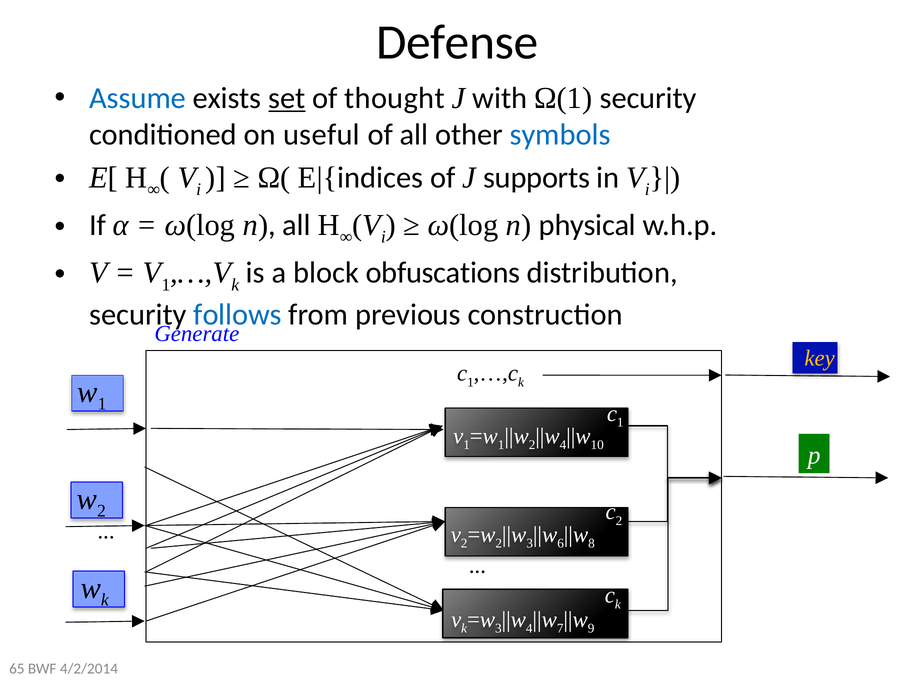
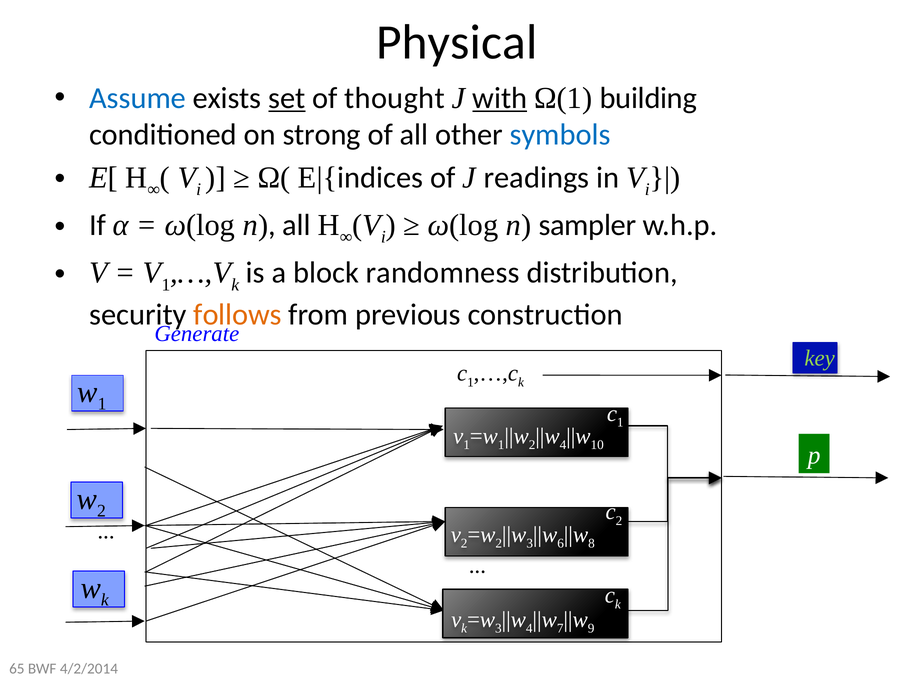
Defense: Defense -> Physical
with underline: none -> present
Ω(1 security: security -> building
useful: useful -> strong
supports: supports -> readings
physical: physical -> sampler
obfuscations: obfuscations -> randomness
follows colour: blue -> orange
key colour: yellow -> light green
